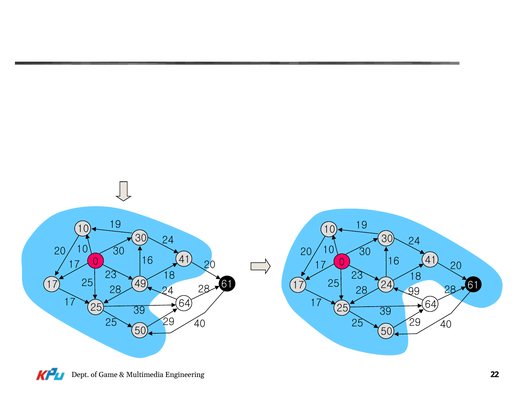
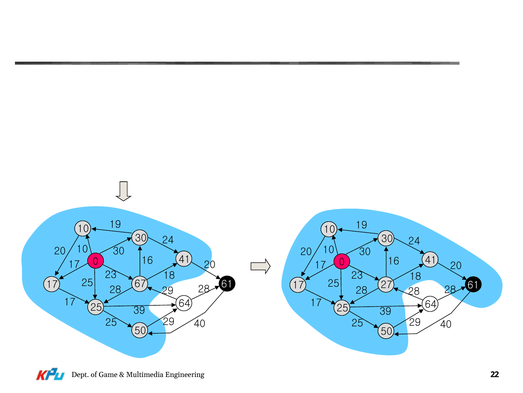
49: 49 -> 67
17 24: 24 -> 27
24 at (168, 290): 24 -> 29
28 99: 99 -> 28
